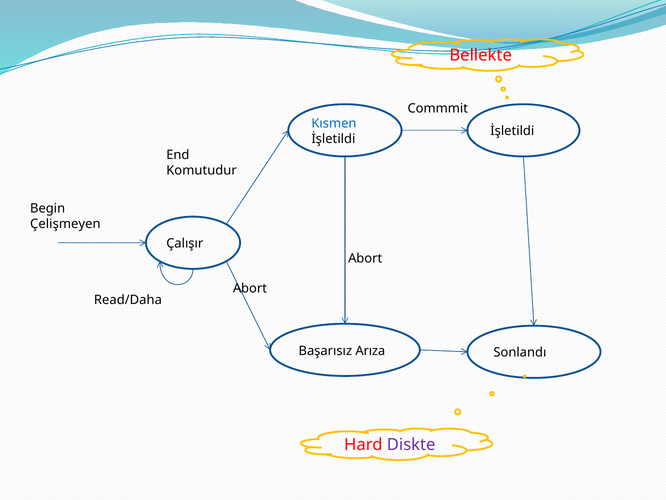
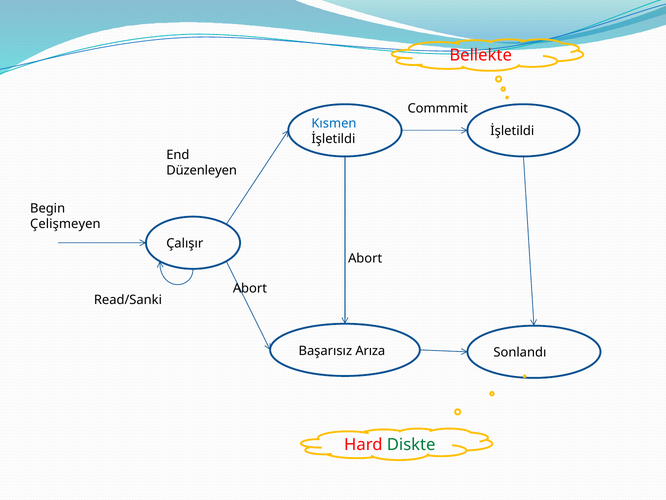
Komutudur: Komutudur -> Düzenleyen
Read/Daha: Read/Daha -> Read/Sanki
Diskte colour: purple -> green
